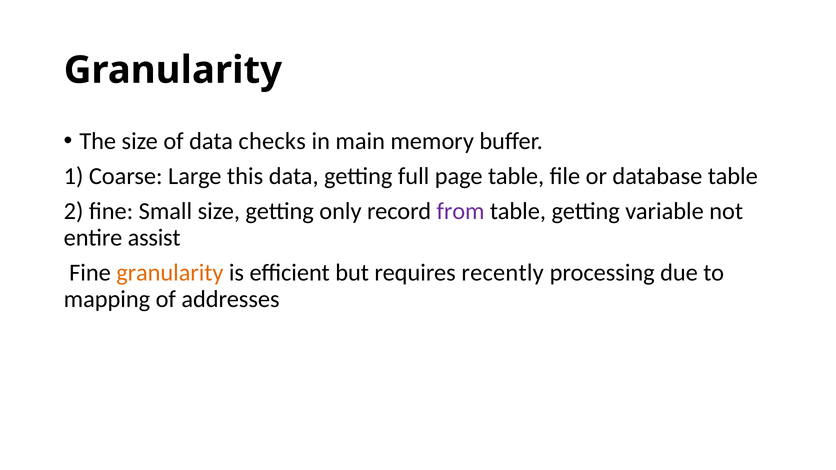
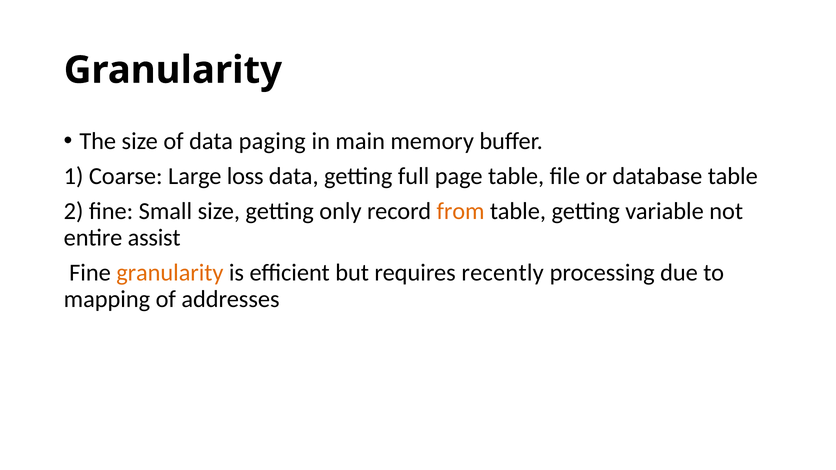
checks: checks -> paging
this: this -> loss
from colour: purple -> orange
